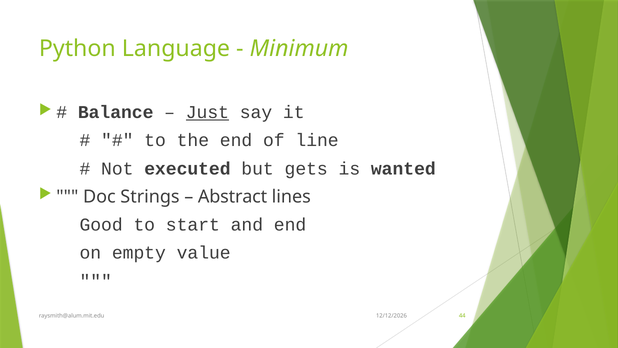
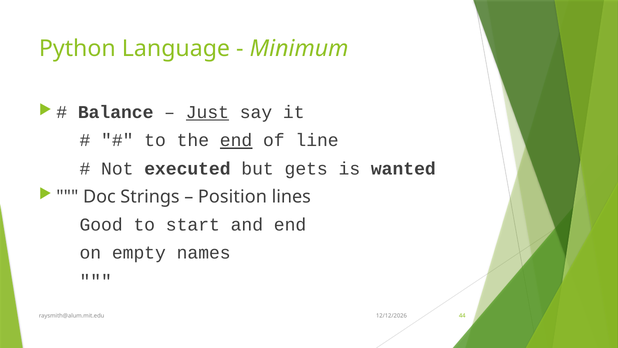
end at (236, 140) underline: none -> present
Abstract: Abstract -> Position
value: value -> names
